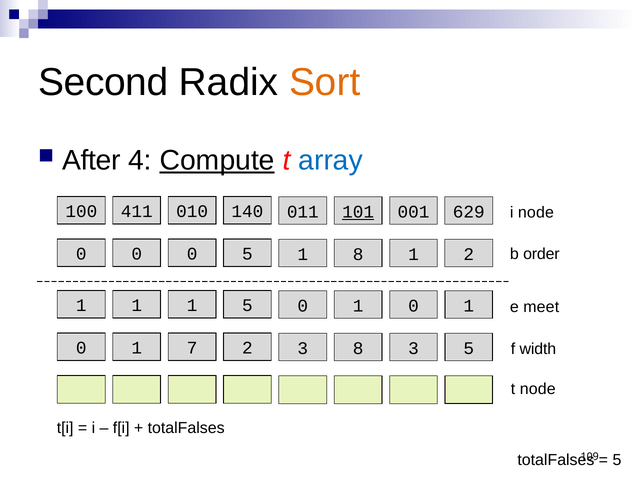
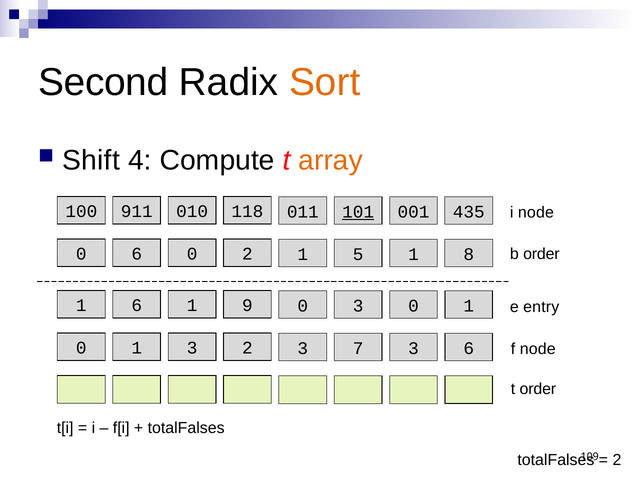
After: After -> Shift
Compute underline: present -> none
array colour: blue -> orange
411: 411 -> 911
140: 140 -> 118
629: 629 -> 435
0 at (137, 254): 0 -> 6
0 5: 5 -> 2
1 8: 8 -> 5
1 2: 2 -> 8
1 at (137, 305): 1 -> 6
1 5: 5 -> 9
1 at (358, 306): 1 -> 3
meet: meet -> entry
1 7: 7 -> 3
3 8: 8 -> 7
3 5: 5 -> 6
f width: width -> node
t node: node -> order
5 at (617, 460): 5 -> 2
